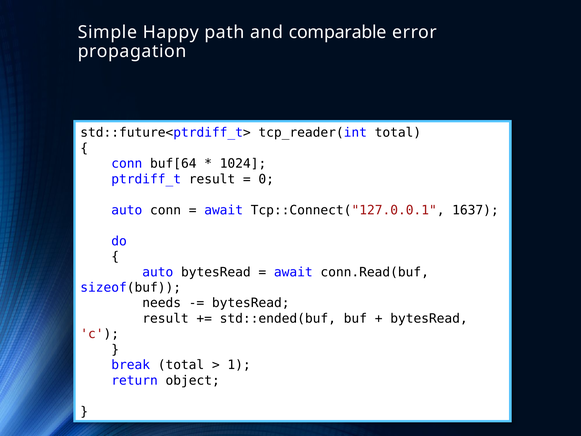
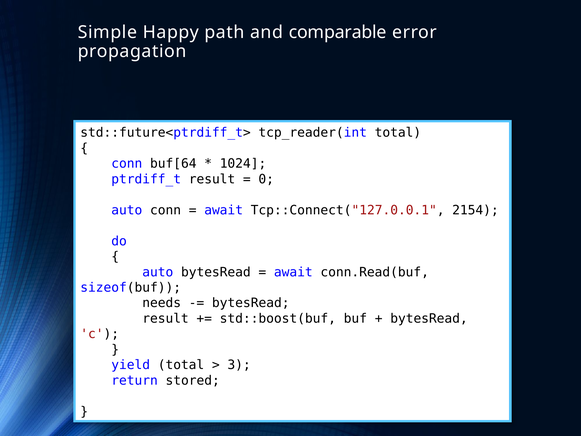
1637: 1637 -> 2154
std::ended(buf: std::ended(buf -> std::boost(buf
break: break -> yield
1: 1 -> 3
object: object -> stored
